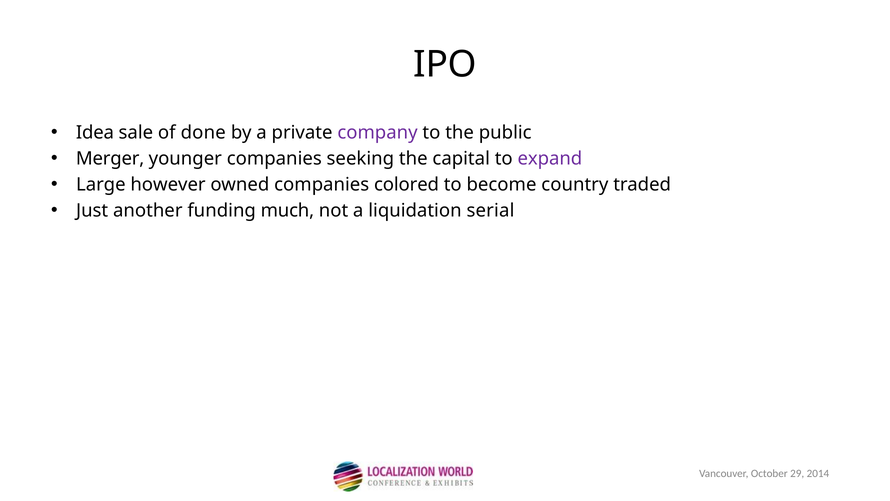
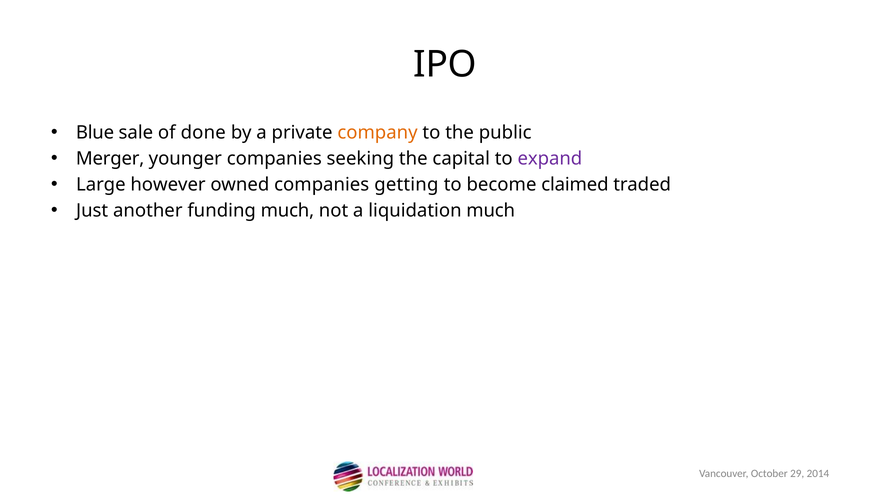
Idea: Idea -> Blue
company colour: purple -> orange
colored: colored -> getting
country: country -> claimed
liquidation serial: serial -> much
